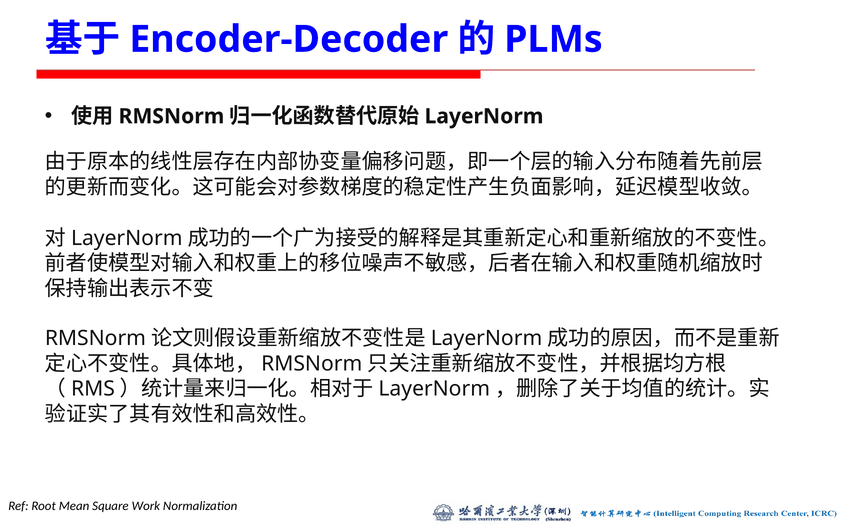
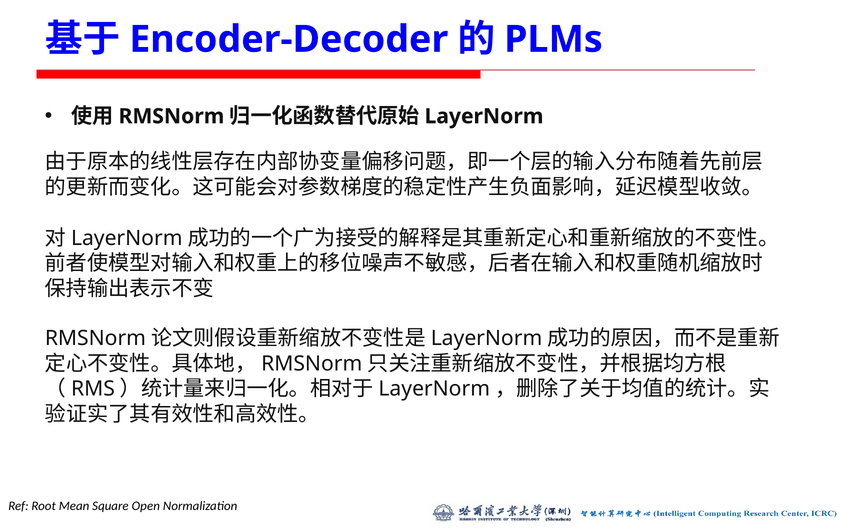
Work: Work -> Open
